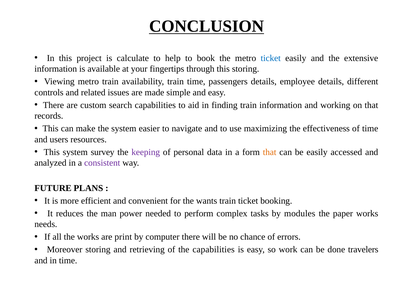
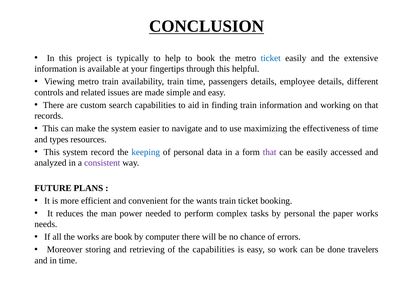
calculate: calculate -> typically
this storing: storing -> helpful
users: users -> types
survey: survey -> record
keeping colour: purple -> blue
that at (270, 152) colour: orange -> purple
by modules: modules -> personal
are print: print -> book
